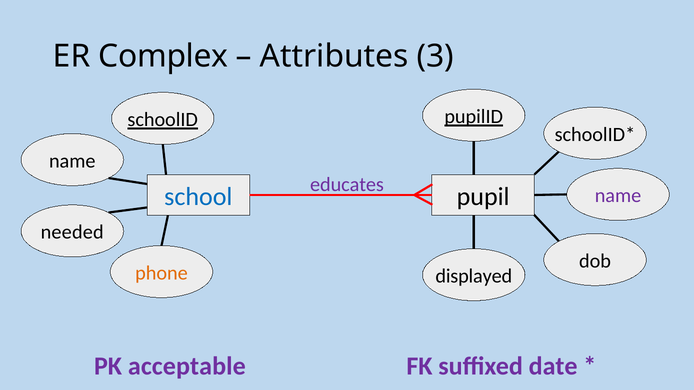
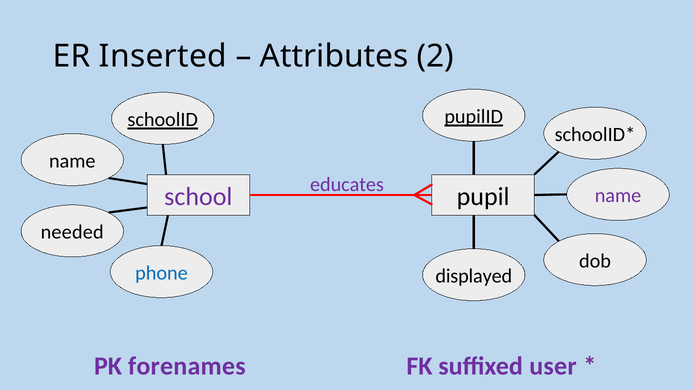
Complex: Complex -> Inserted
3: 3 -> 2
school colour: blue -> purple
phone colour: orange -> blue
acceptable: acceptable -> forenames
date: date -> user
